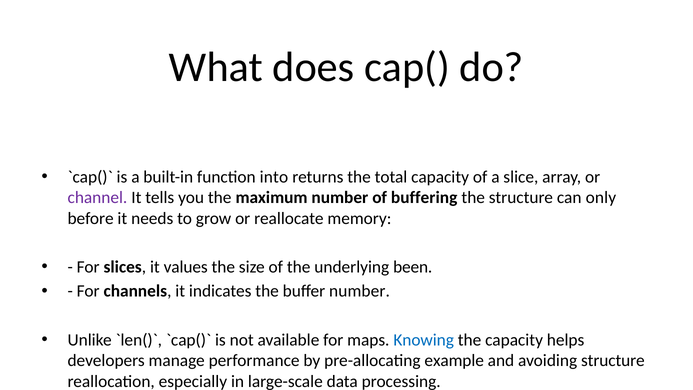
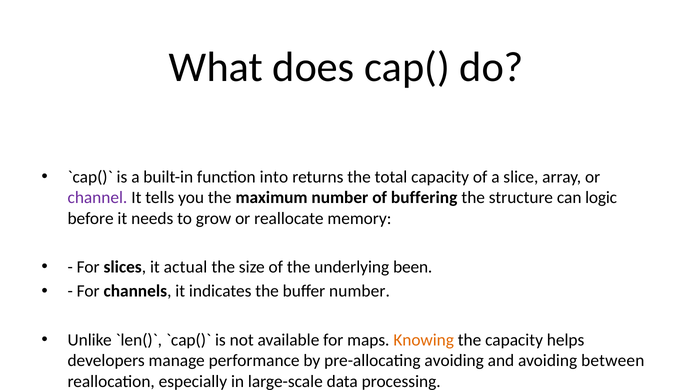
only: only -> logic
values: values -> actual
Knowing colour: blue -> orange
pre-allocating example: example -> avoiding
avoiding structure: structure -> between
